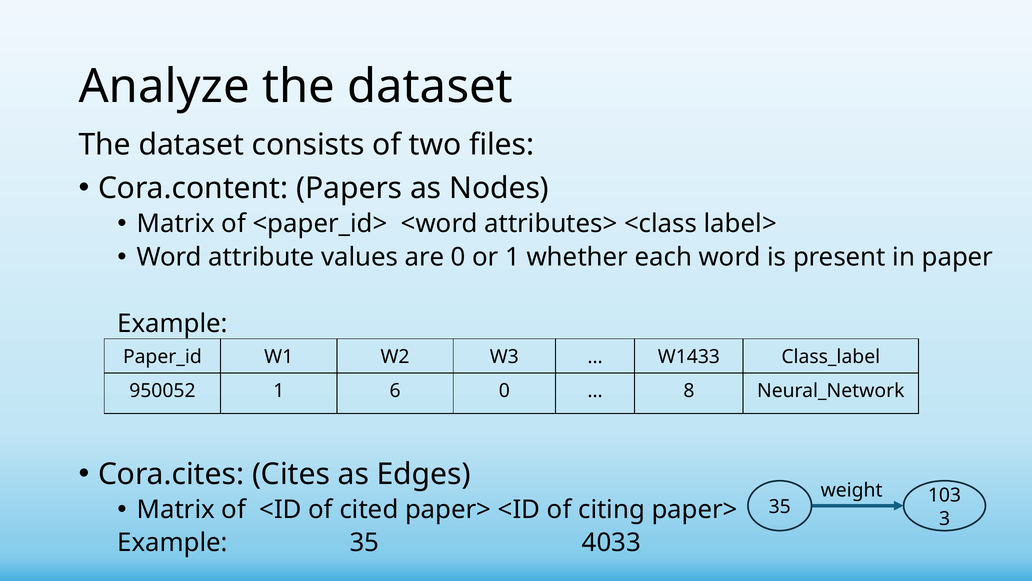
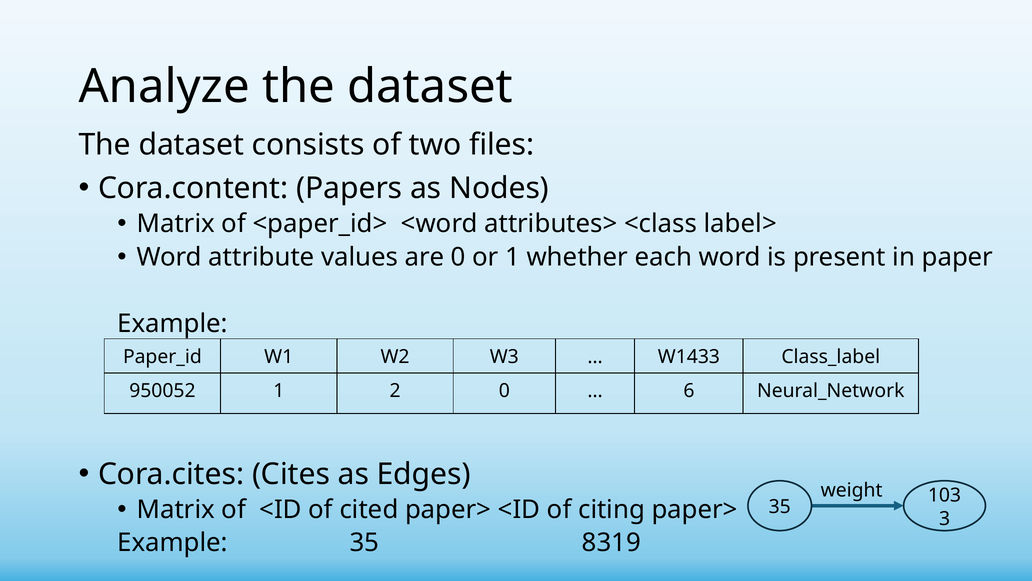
6: 6 -> 2
8: 8 -> 6
4033: 4033 -> 8319
